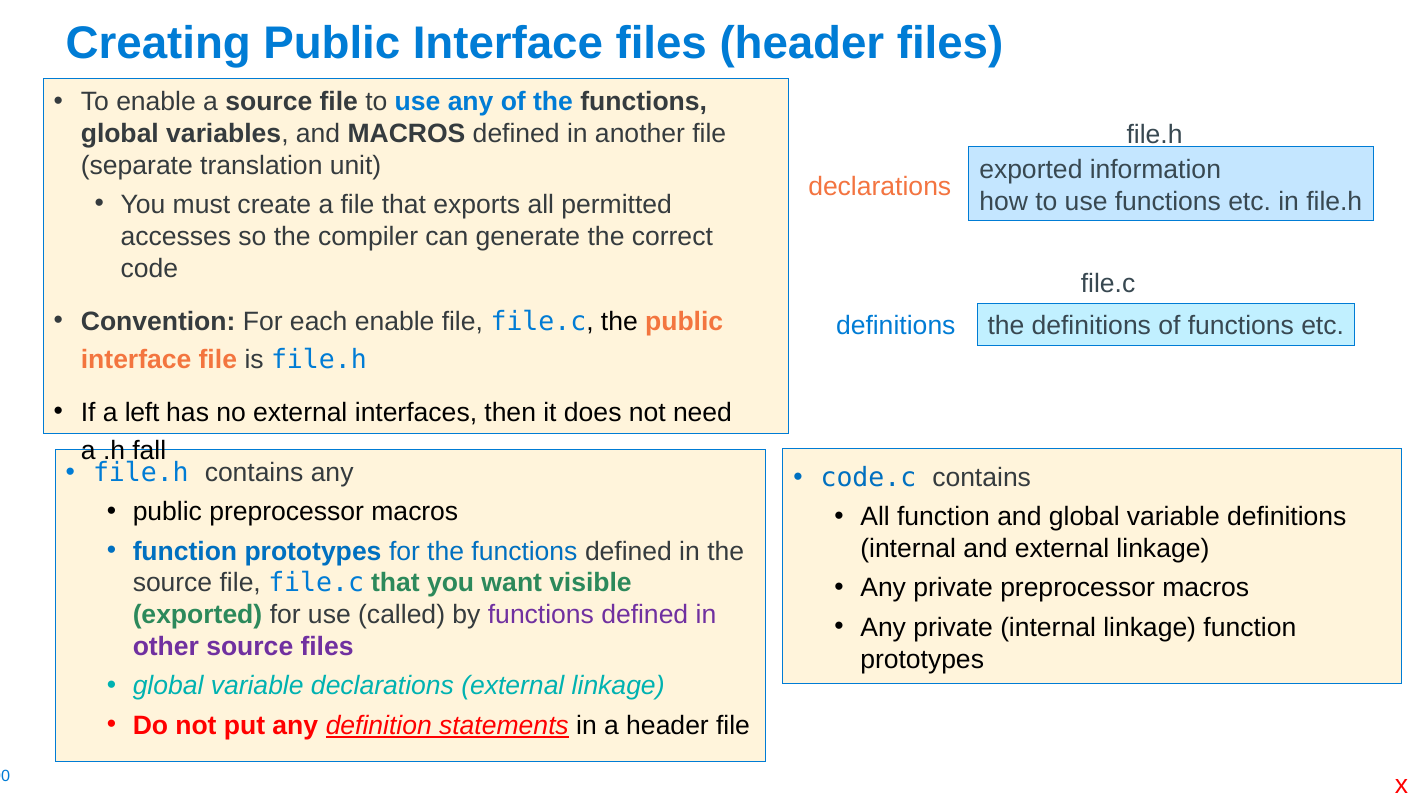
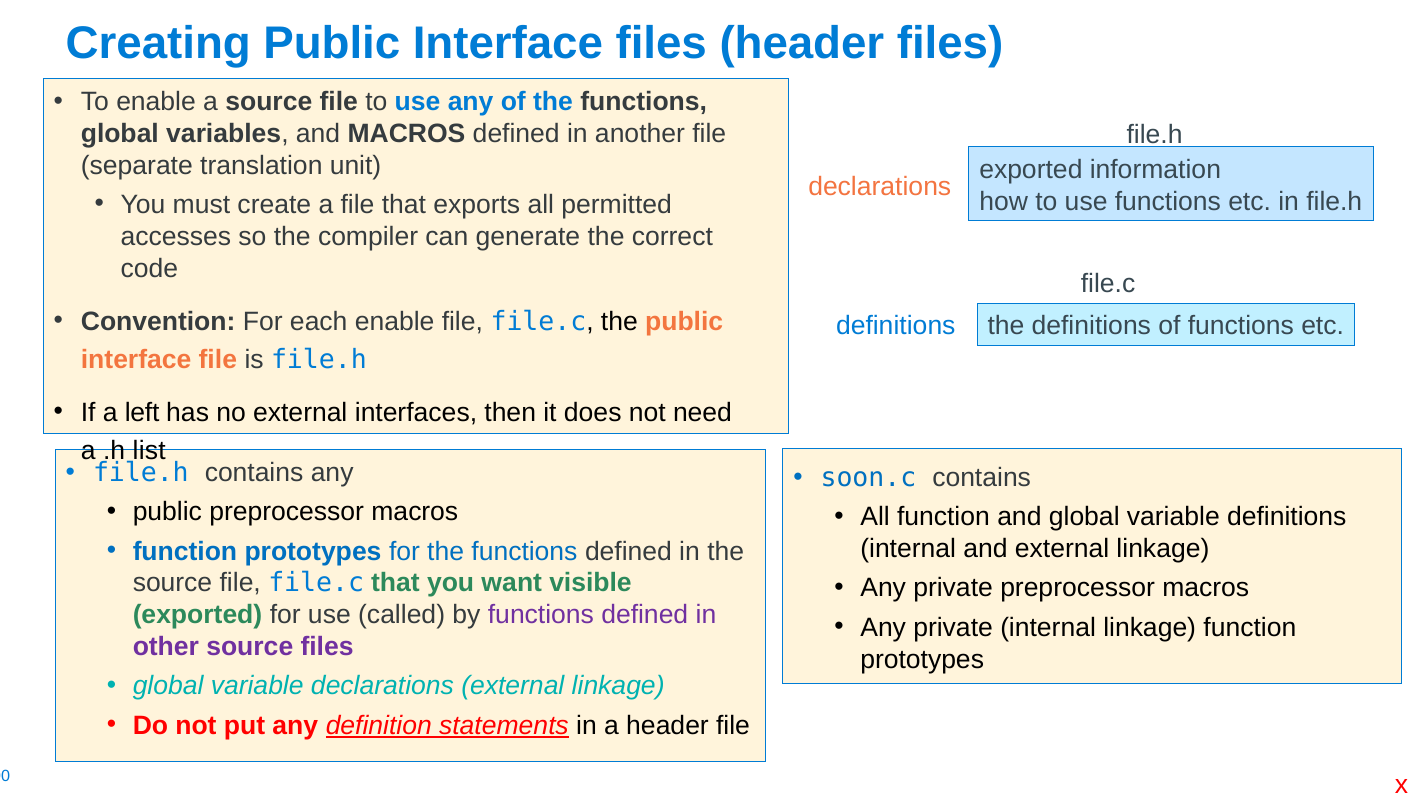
fall: fall -> list
code.c: code.c -> soon.c
